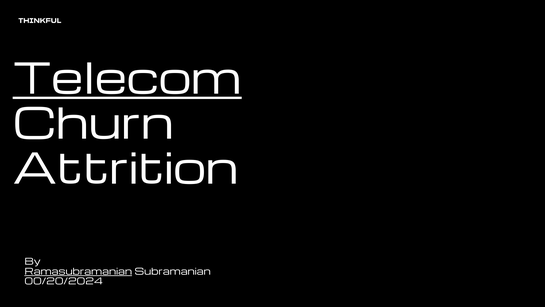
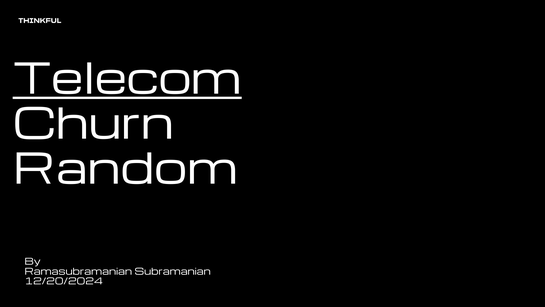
Attrition: Attrition -> Random
Ramasubramanian underline: present -> none
00/20/2024: 00/20/2024 -> 12/20/2024
